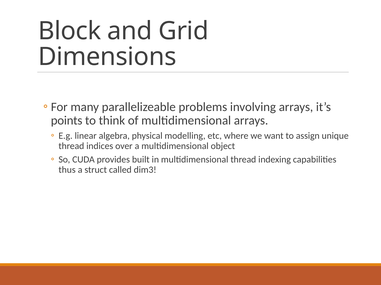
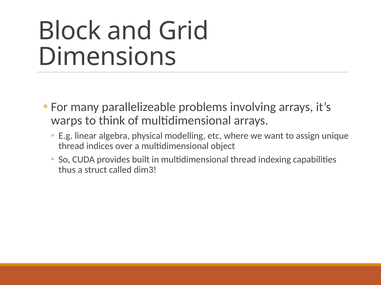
points: points -> warps
